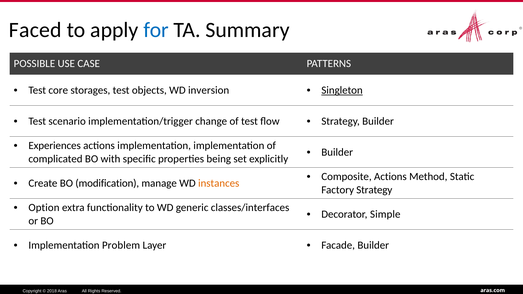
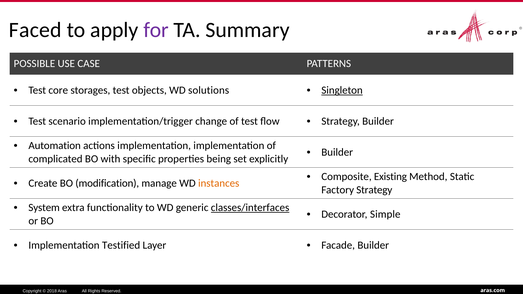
for colour: blue -> purple
inversion: inversion -> solutions
Experiences: Experiences -> Automation
Composite Actions: Actions -> Existing
Option: Option -> System
classes/interfaces underline: none -> present
Problem: Problem -> Testified
